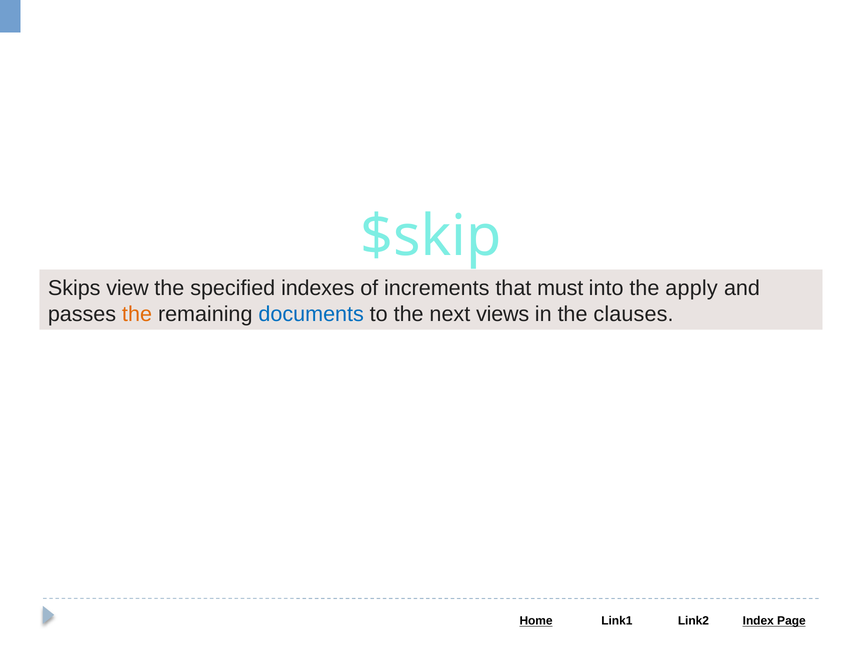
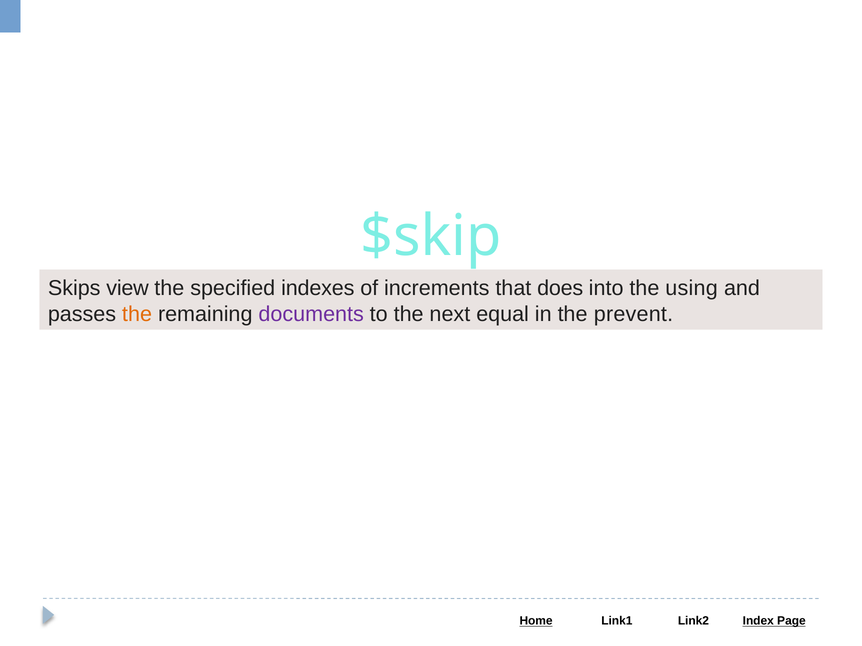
must: must -> does
apply: apply -> using
documents colour: blue -> purple
views: views -> equal
clauses: clauses -> prevent
